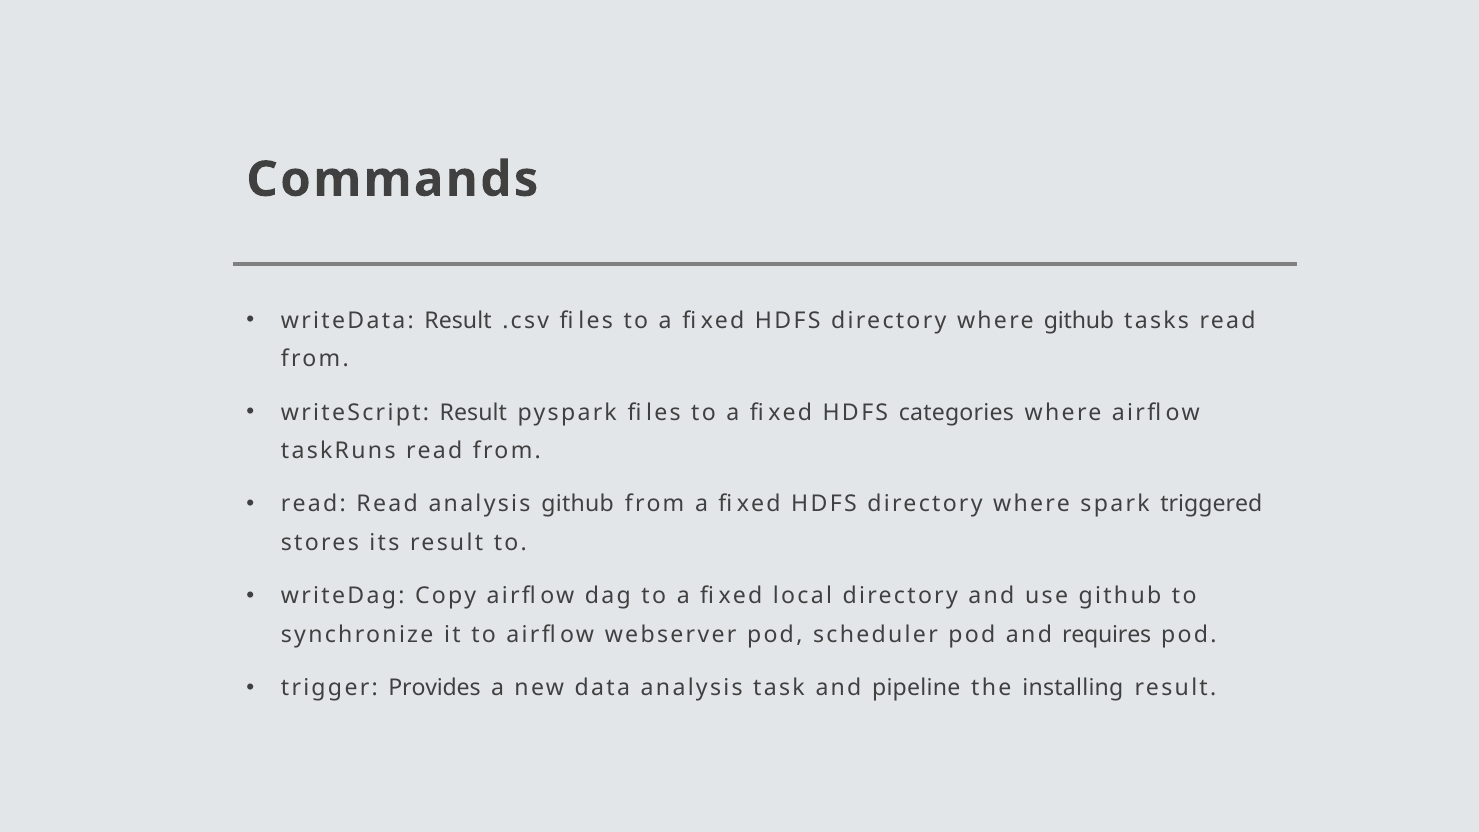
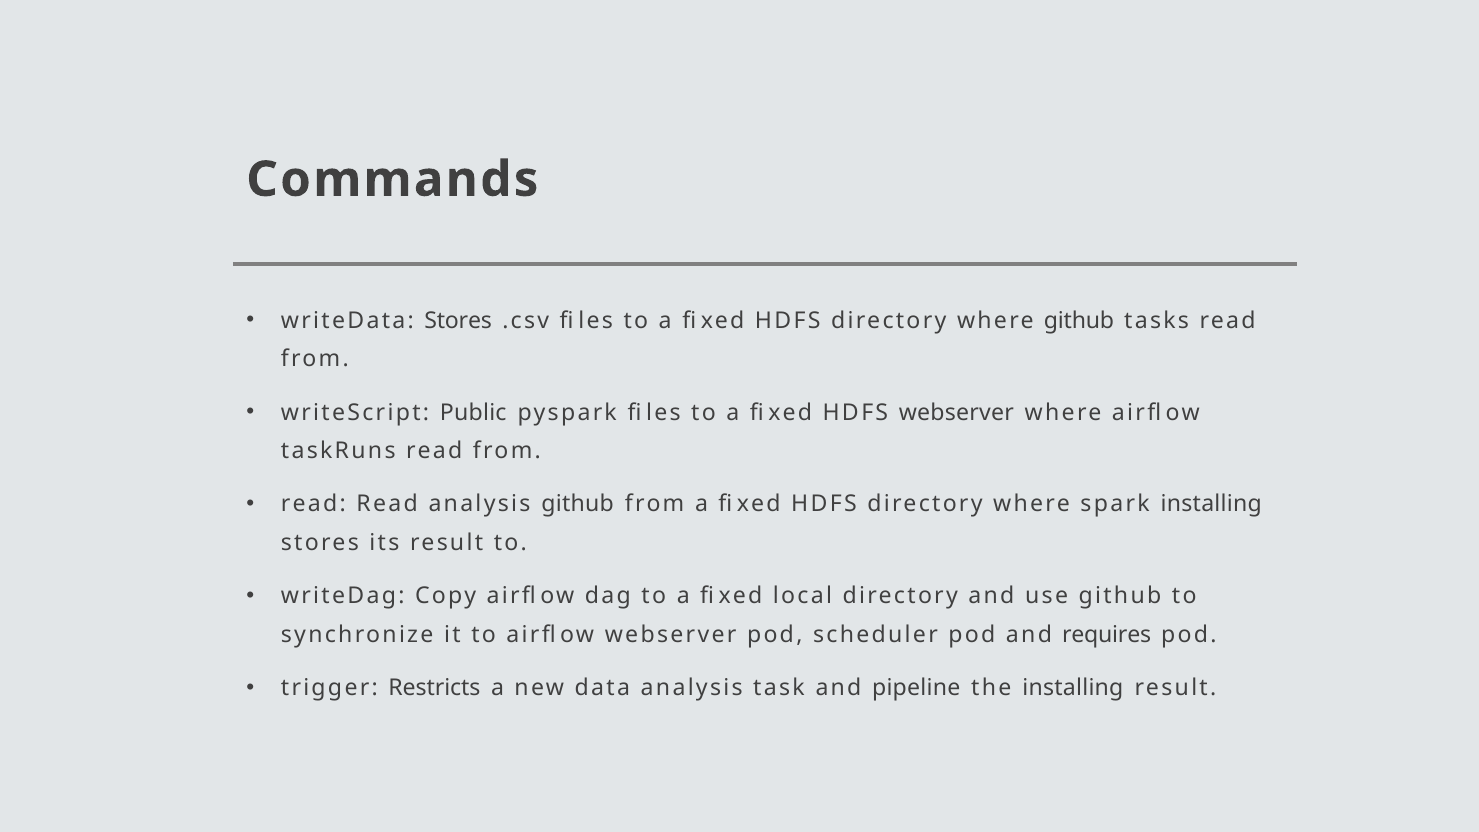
writeData Result: Result -> Stores
writeScript Result: Result -> Public
HDFS categories: categories -> webserver
spark triggered: triggered -> installing
Provides: Provides -> Restricts
